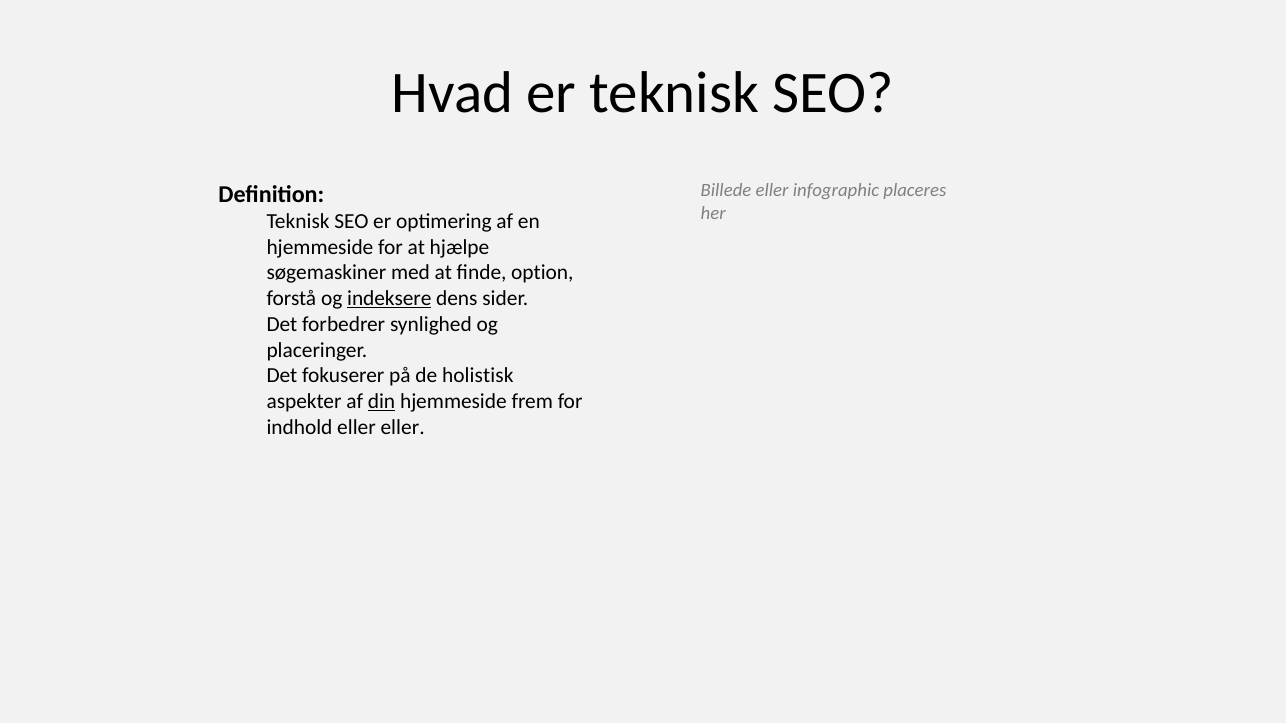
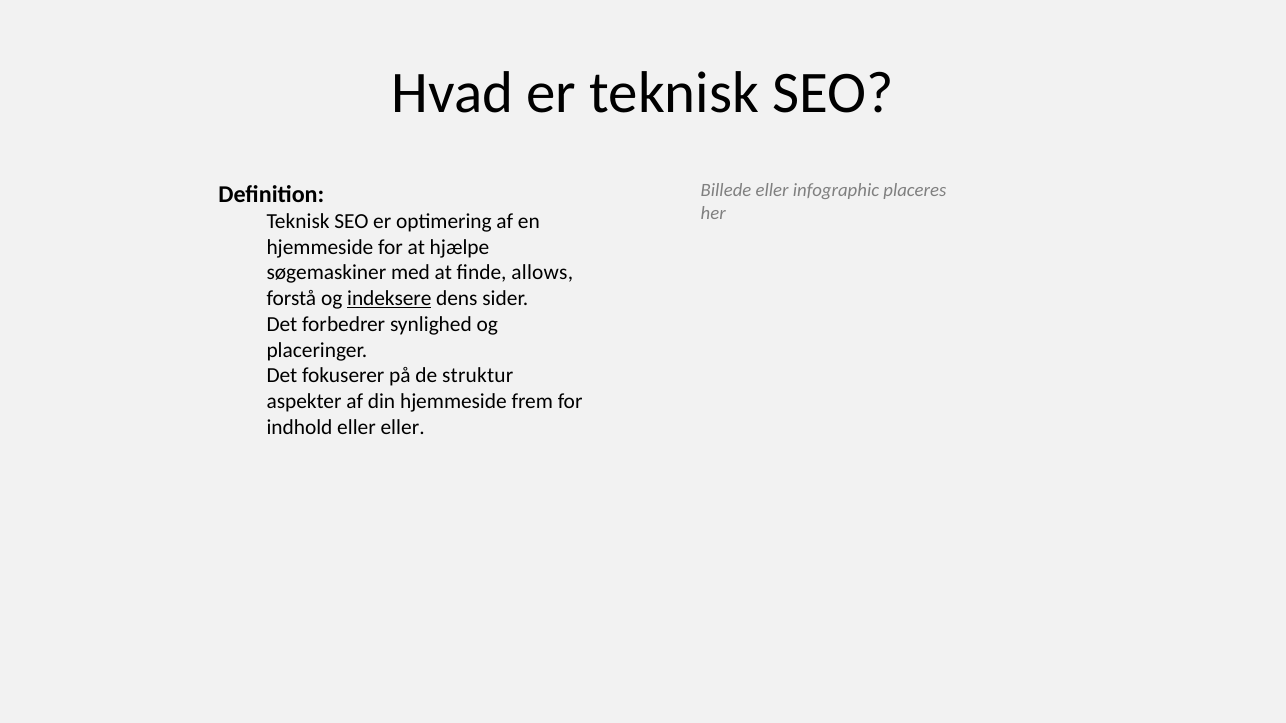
option: option -> allows
holistisk: holistisk -> struktur
din underline: present -> none
